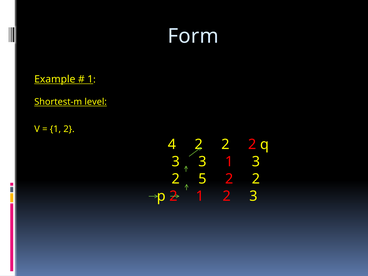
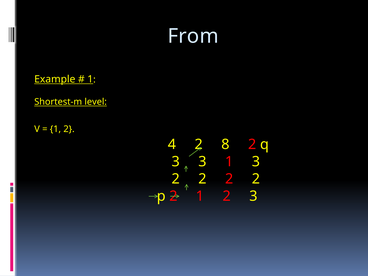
Form: Form -> From
2 at (225, 145): 2 -> 8
5 at (203, 179): 5 -> 2
